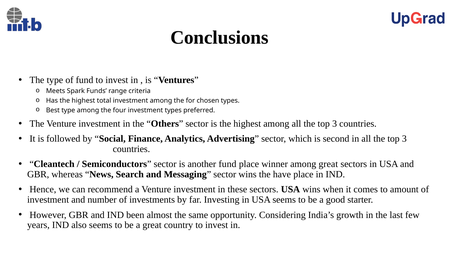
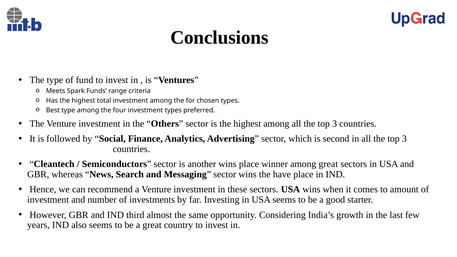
another fund: fund -> wins
been: been -> third
